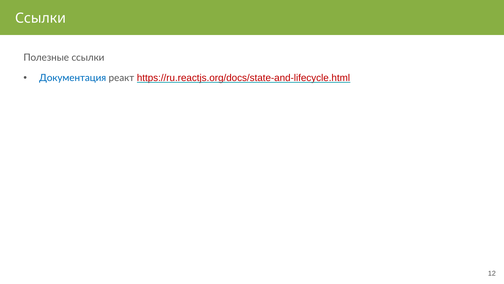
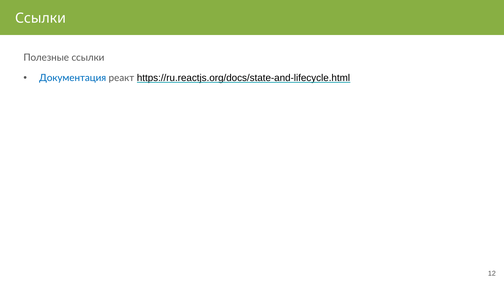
https://ru.reactjs.org/docs/state-and-lifecycle.html colour: red -> black
